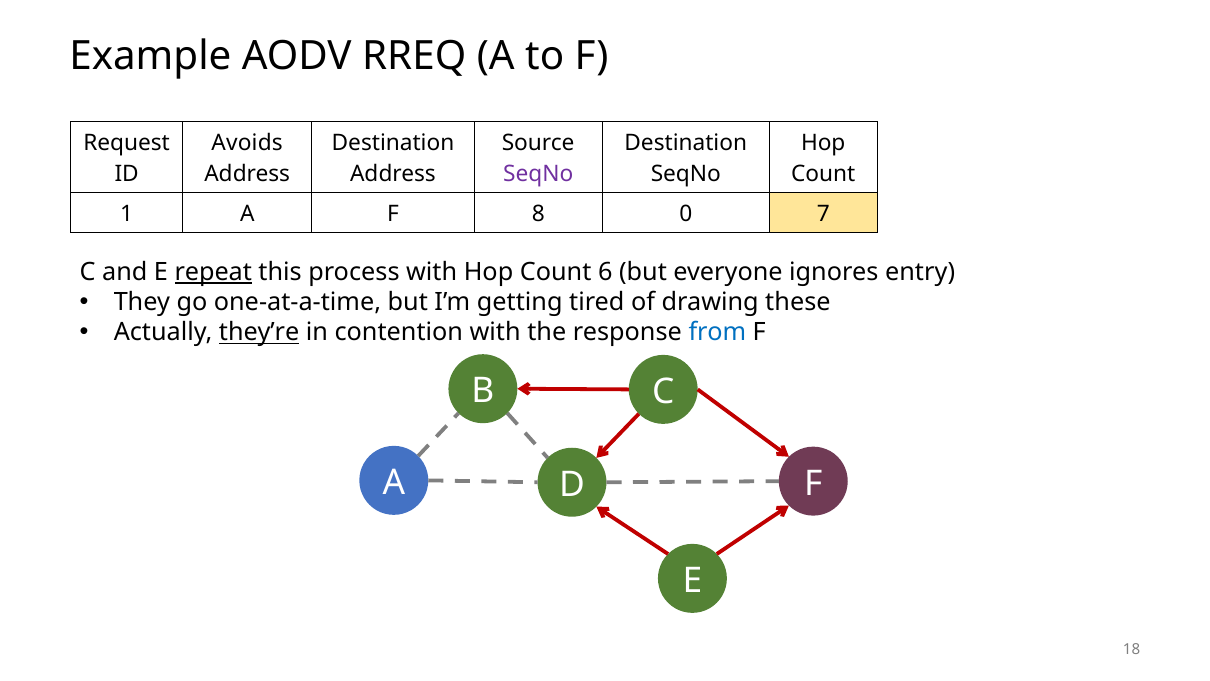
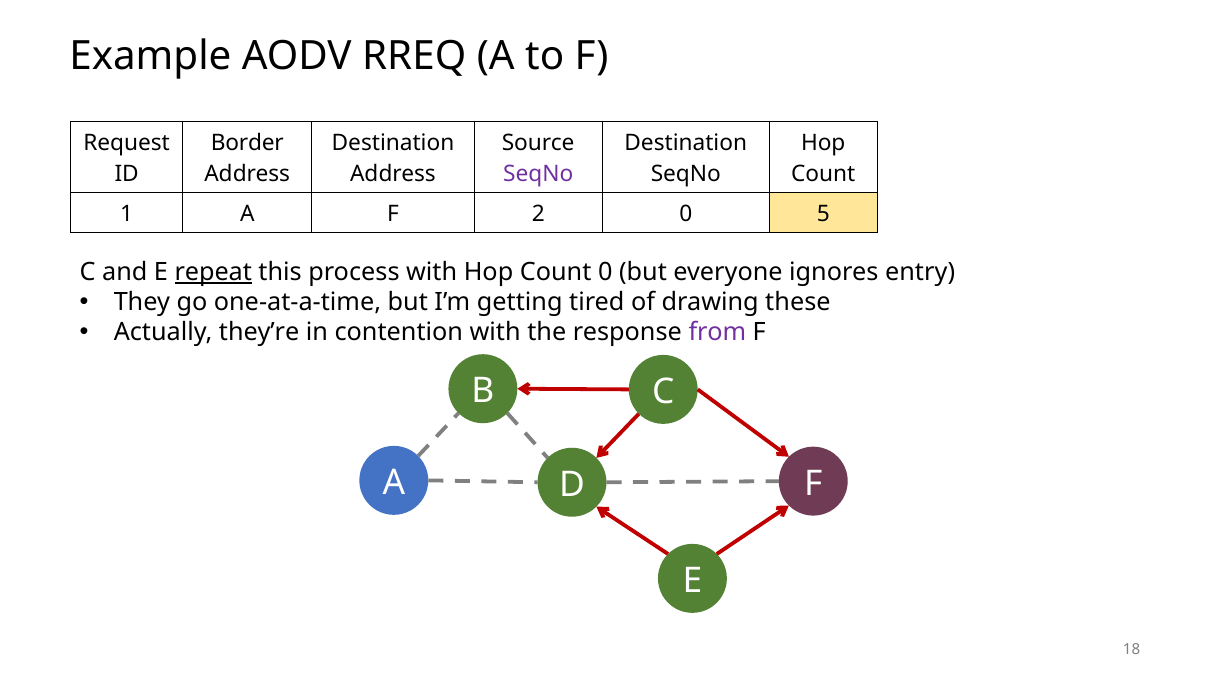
Avoids: Avoids -> Border
8: 8 -> 2
7: 7 -> 5
Count 6: 6 -> 0
they’re underline: present -> none
from colour: blue -> purple
